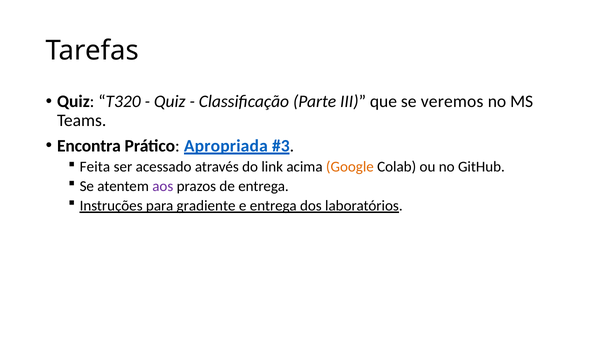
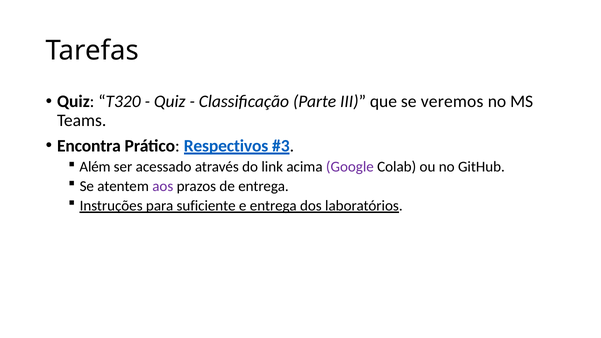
Apropriada: Apropriada -> Respectivos
Feita: Feita -> Além
Google colour: orange -> purple
gradiente: gradiente -> suficiente
